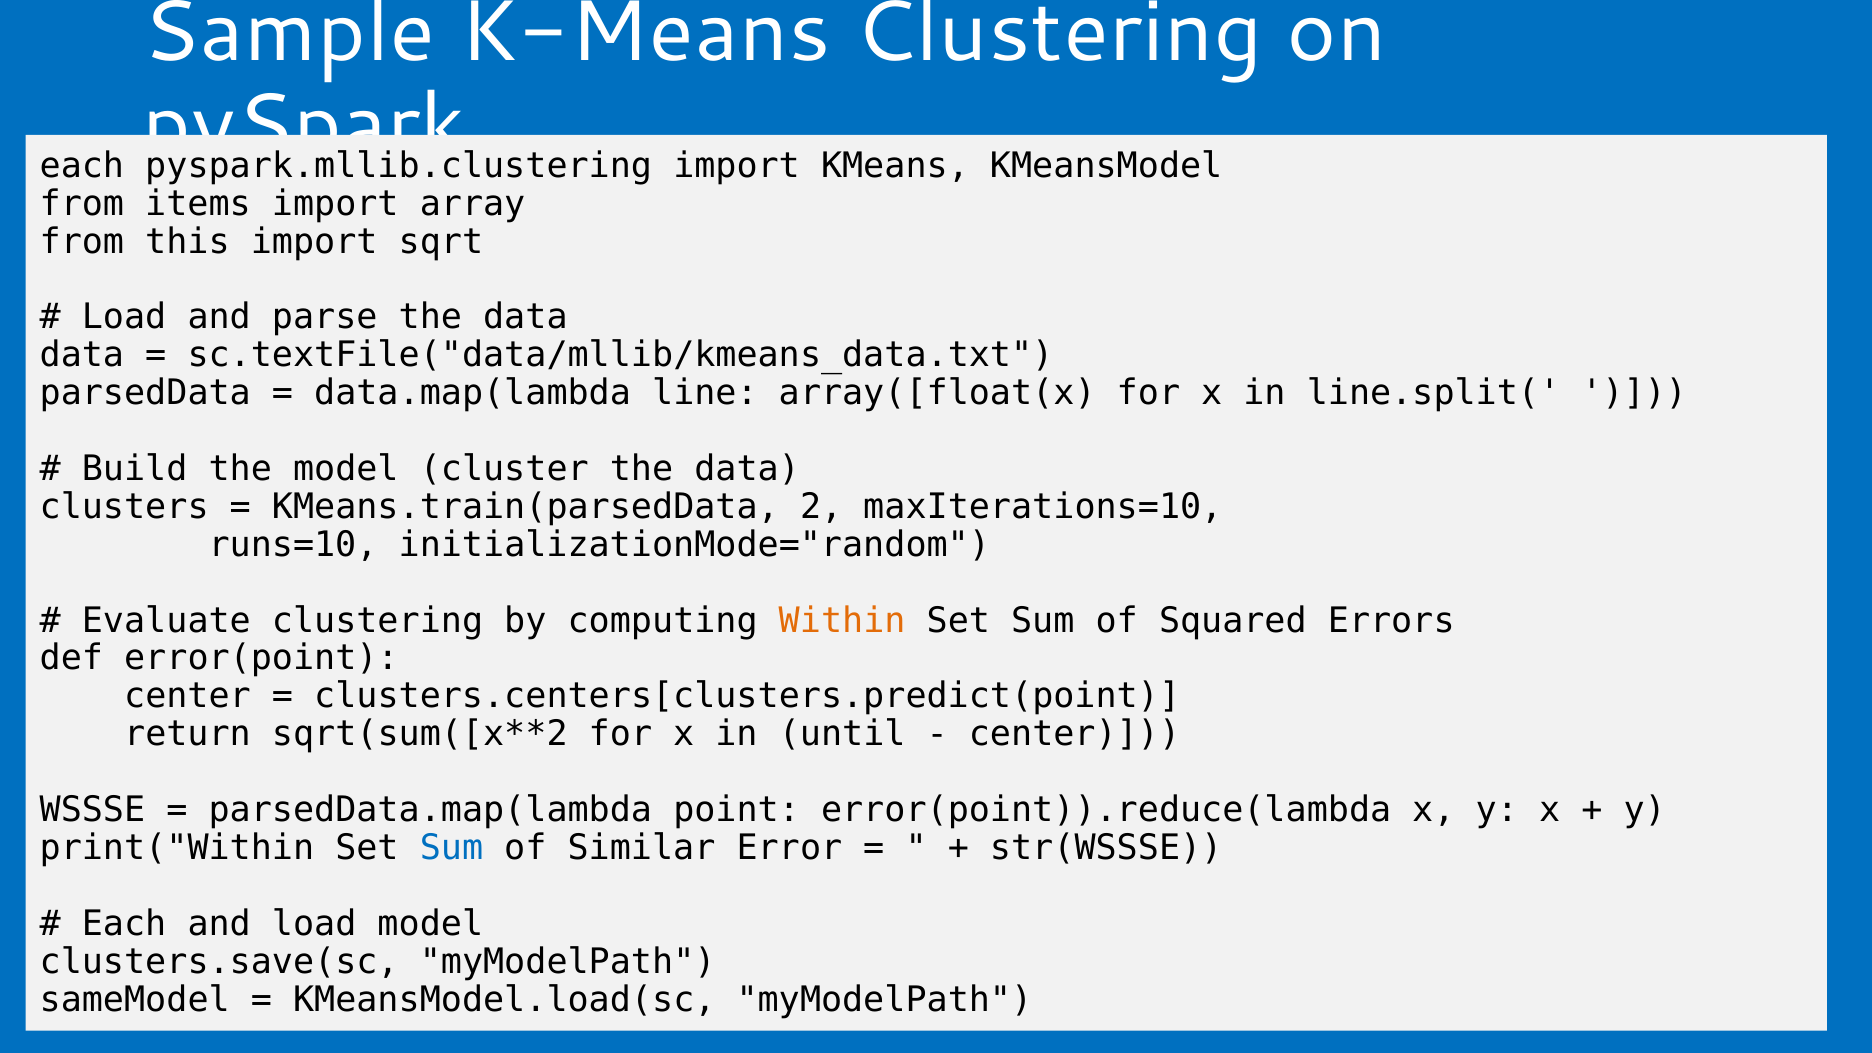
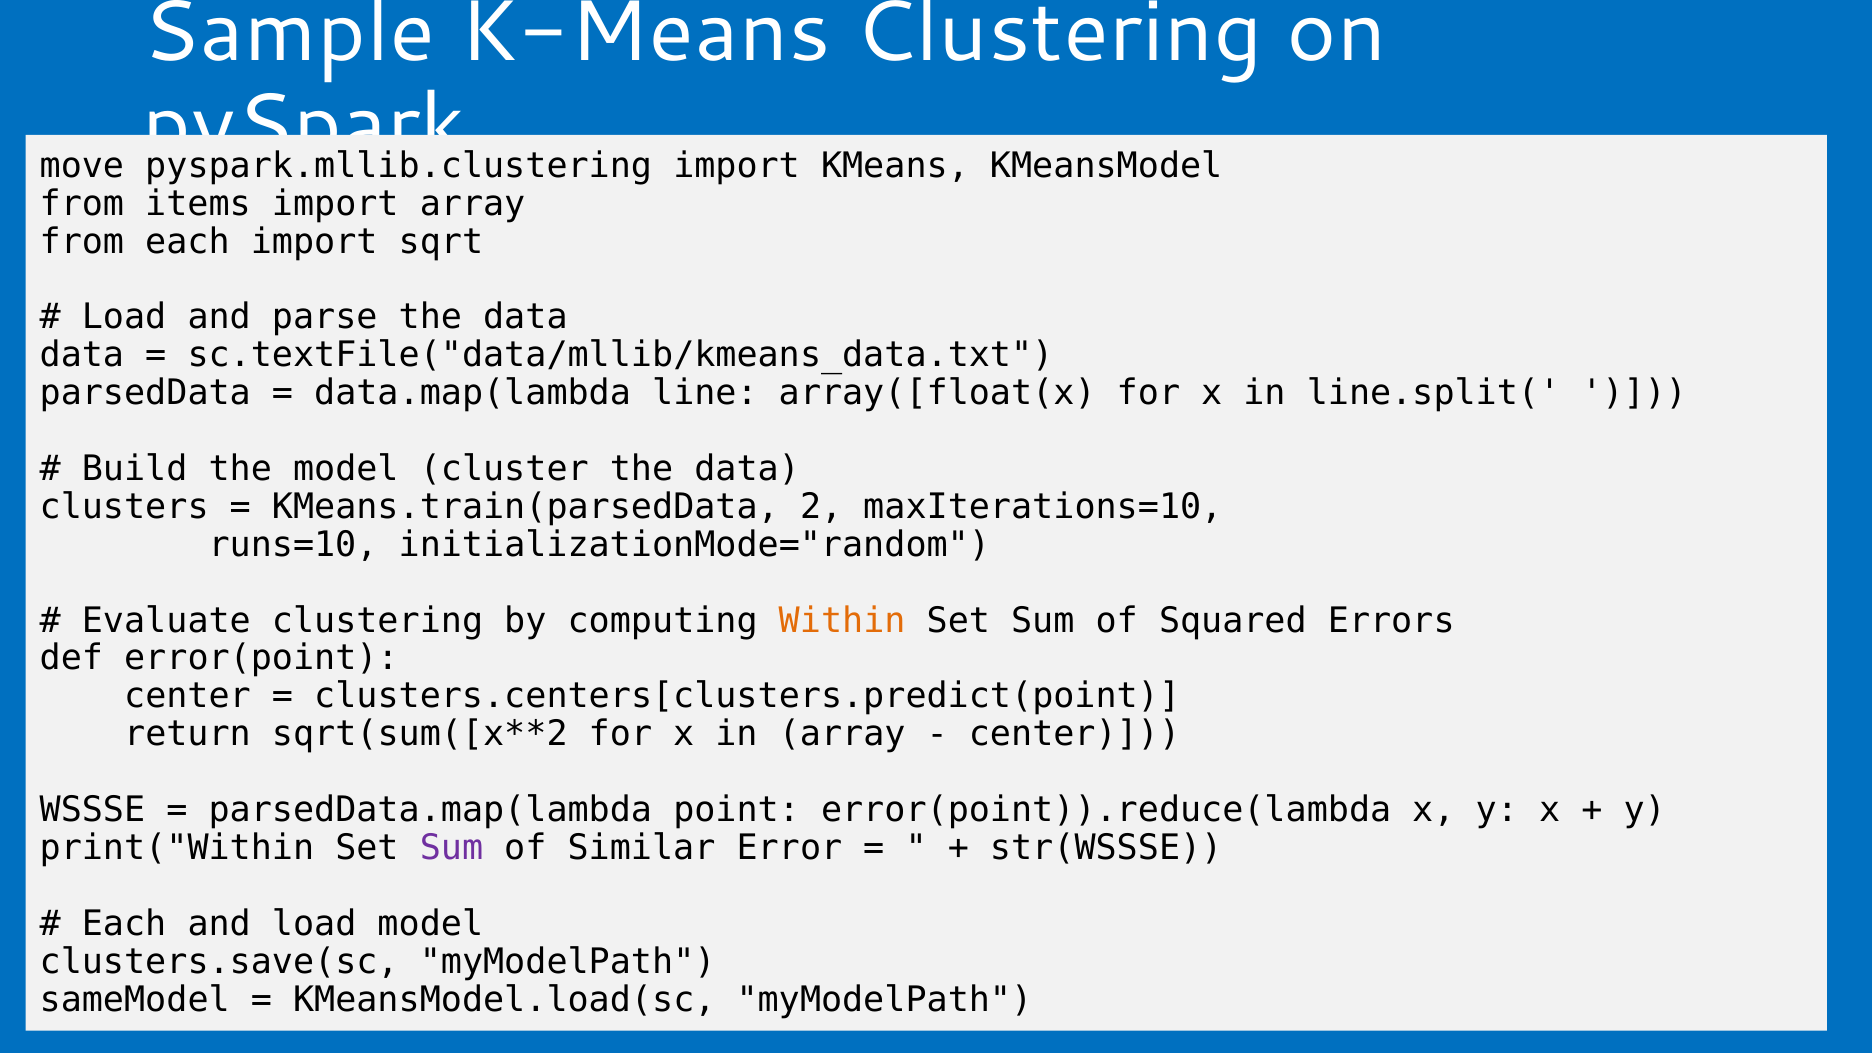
each at (82, 166): each -> move
from this: this -> each
in until: until -> array
Sum at (451, 848) colour: blue -> purple
